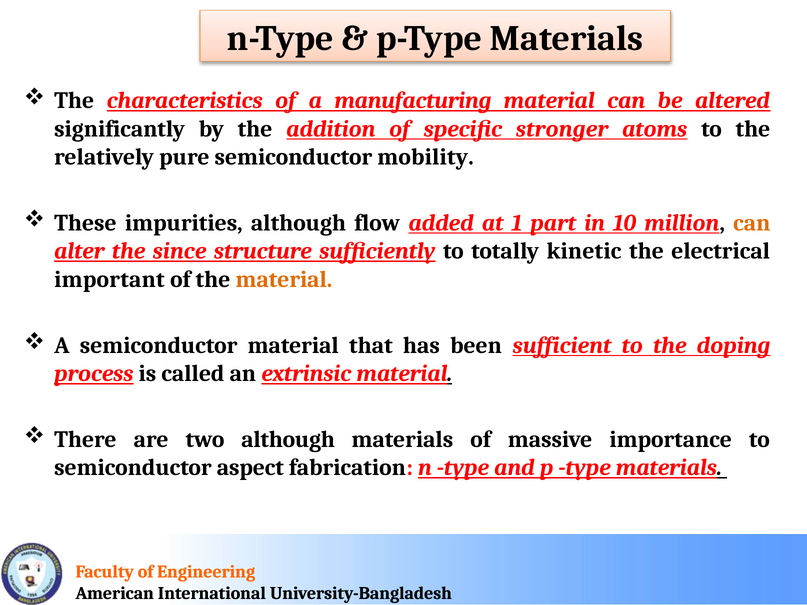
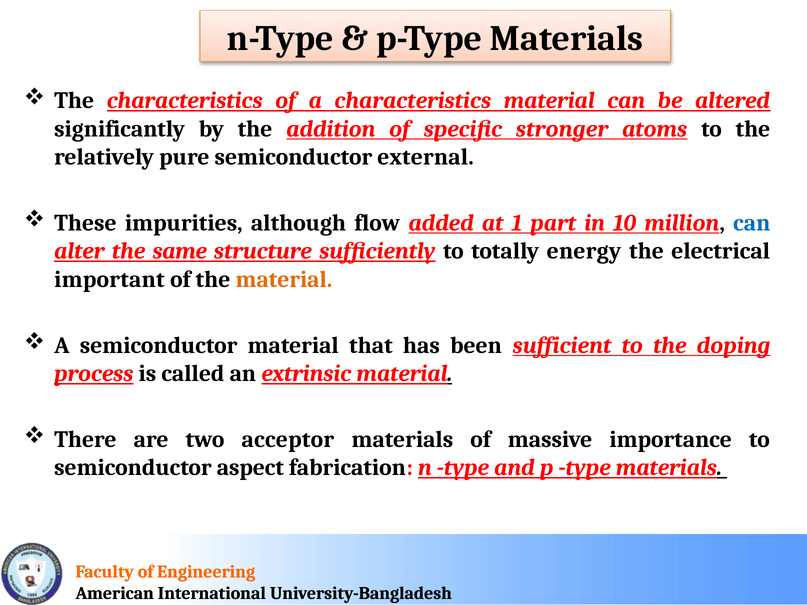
a manufacturing: manufacturing -> characteristics
mobility: mobility -> external
can at (752, 223) colour: orange -> blue
since: since -> same
kinetic: kinetic -> energy
two although: although -> acceptor
